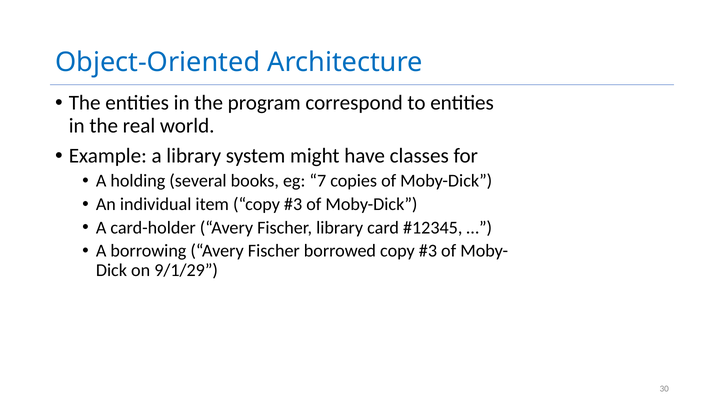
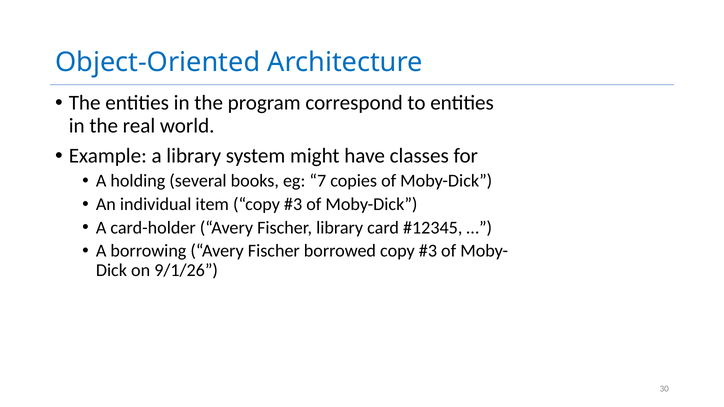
9/1/29: 9/1/29 -> 9/1/26
